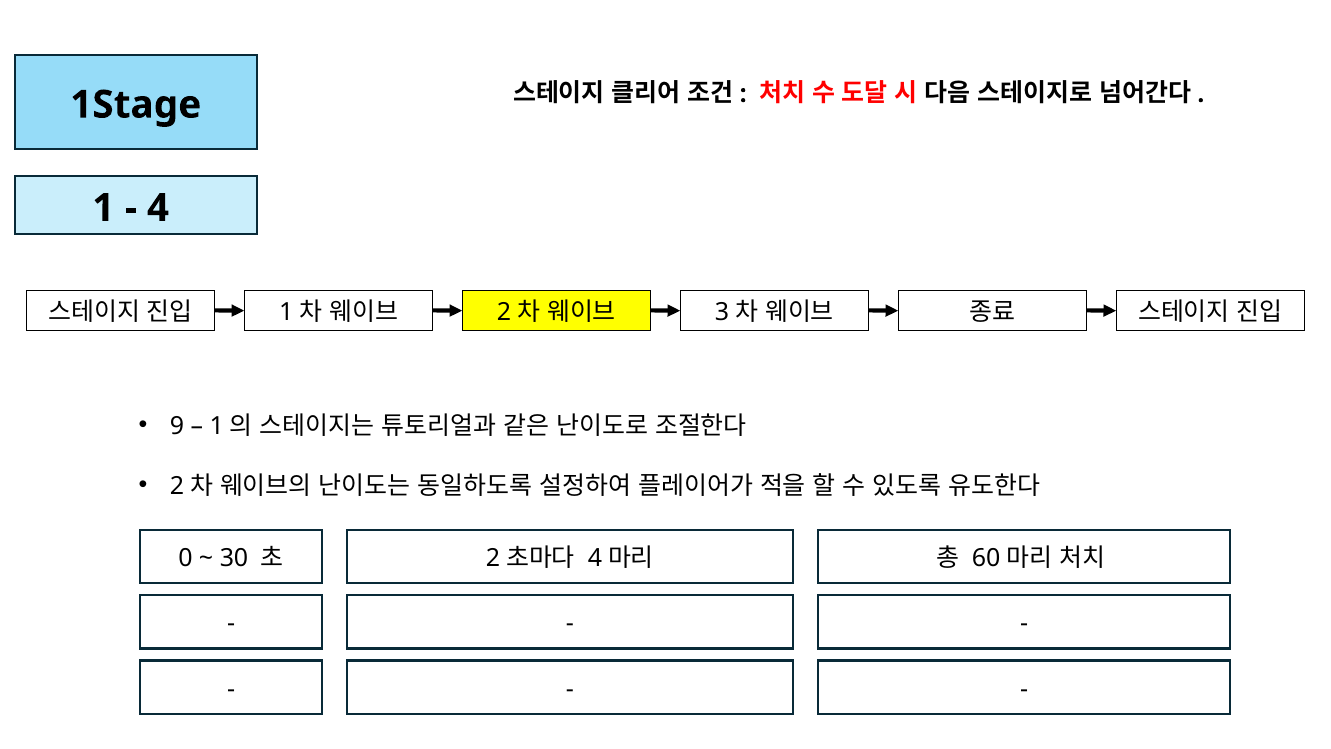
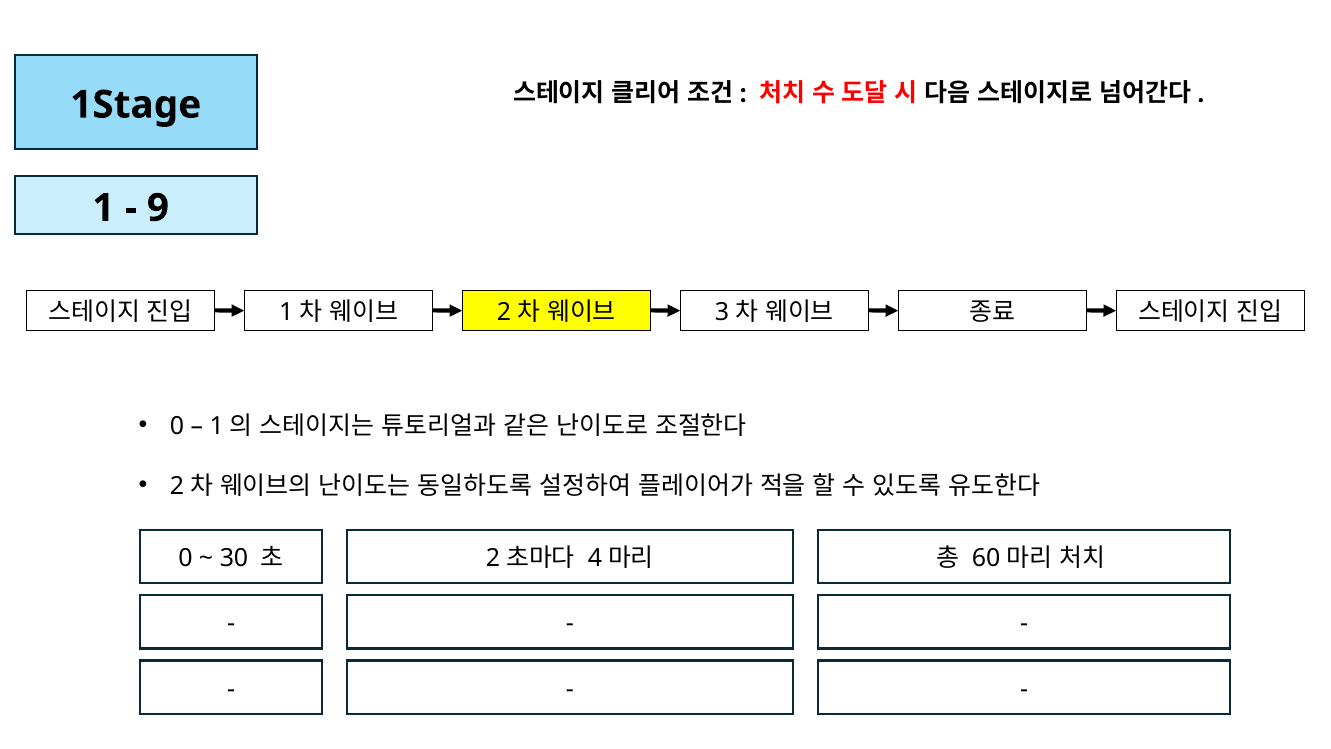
4: 4 -> 9
9 at (177, 426): 9 -> 0
